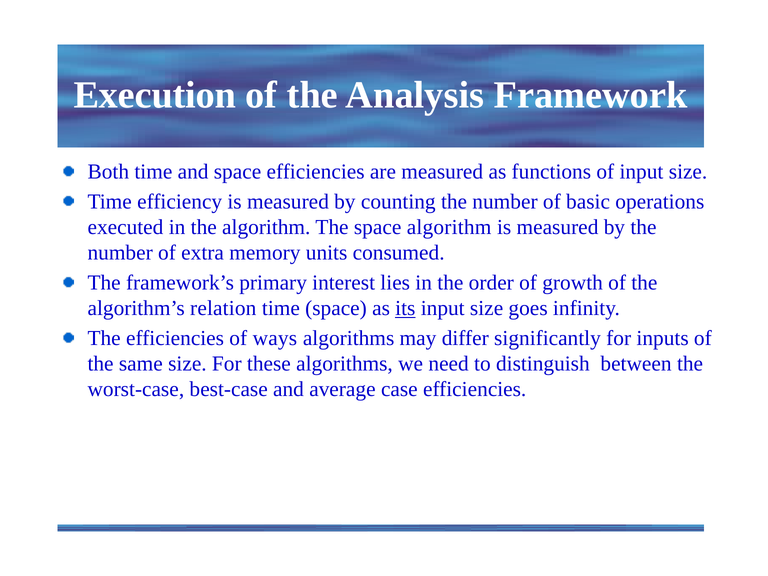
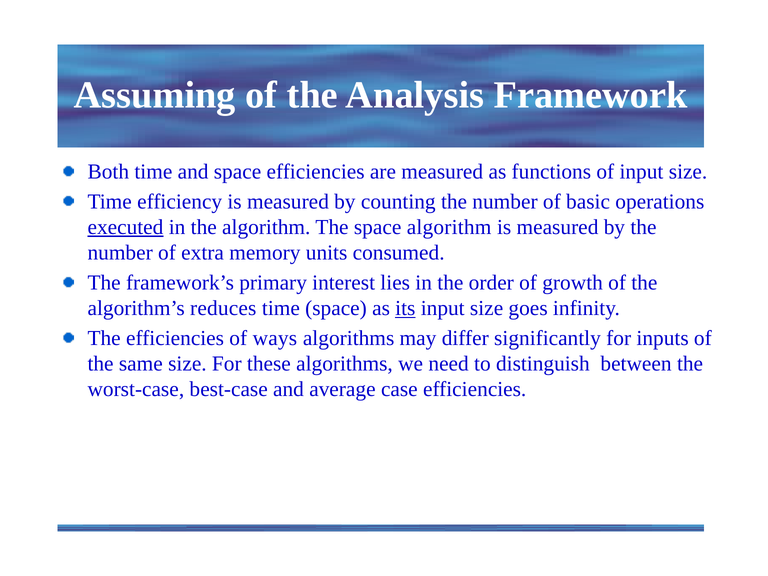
Execution: Execution -> Assuming
executed underline: none -> present
relation: relation -> reduces
